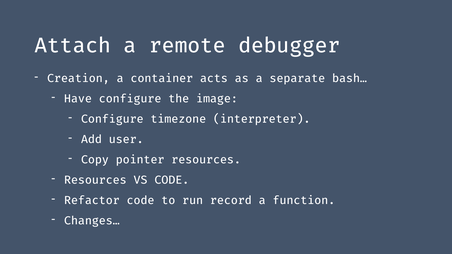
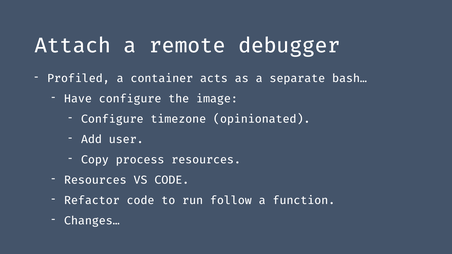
Creation: Creation -> Profiled
interpreter: interpreter -> opinionated
pointer: pointer -> process
record: record -> follow
